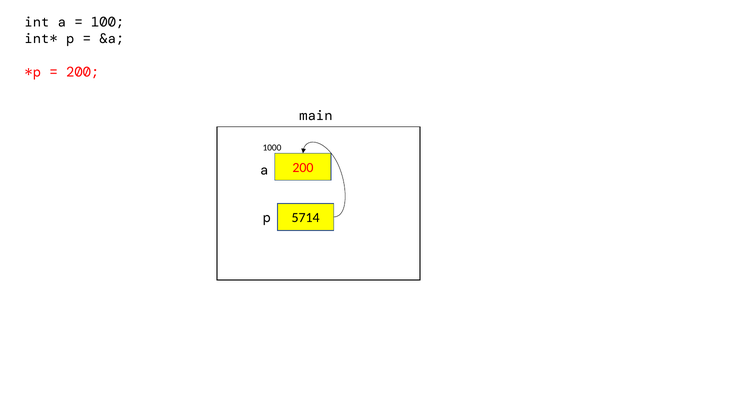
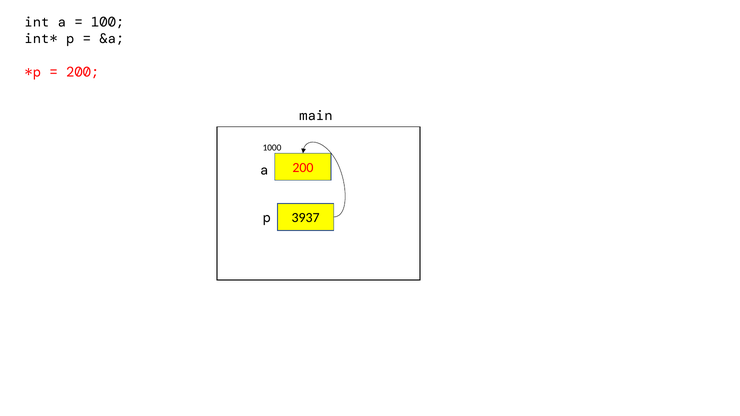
5714: 5714 -> 3937
